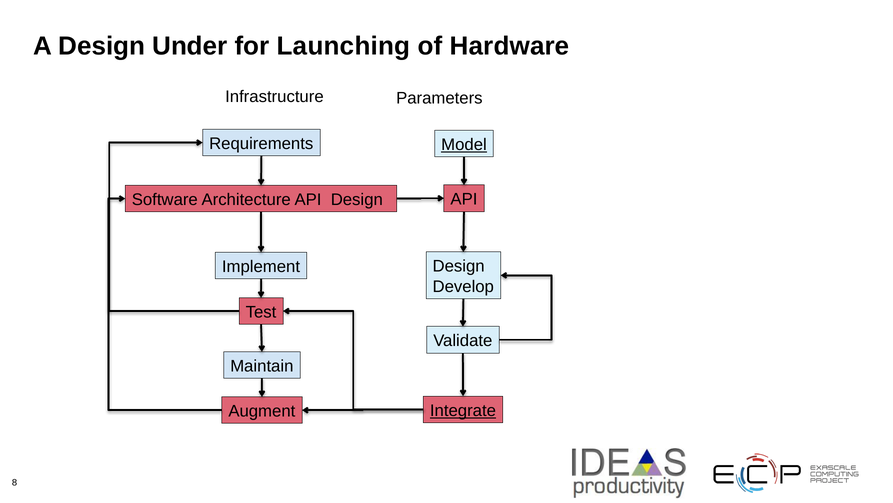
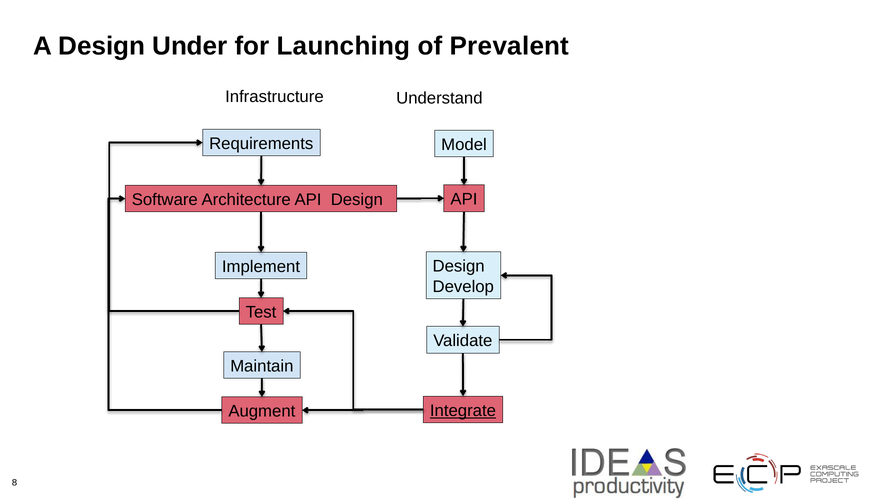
Hardware: Hardware -> Prevalent
Parameters: Parameters -> Understand
Model underline: present -> none
